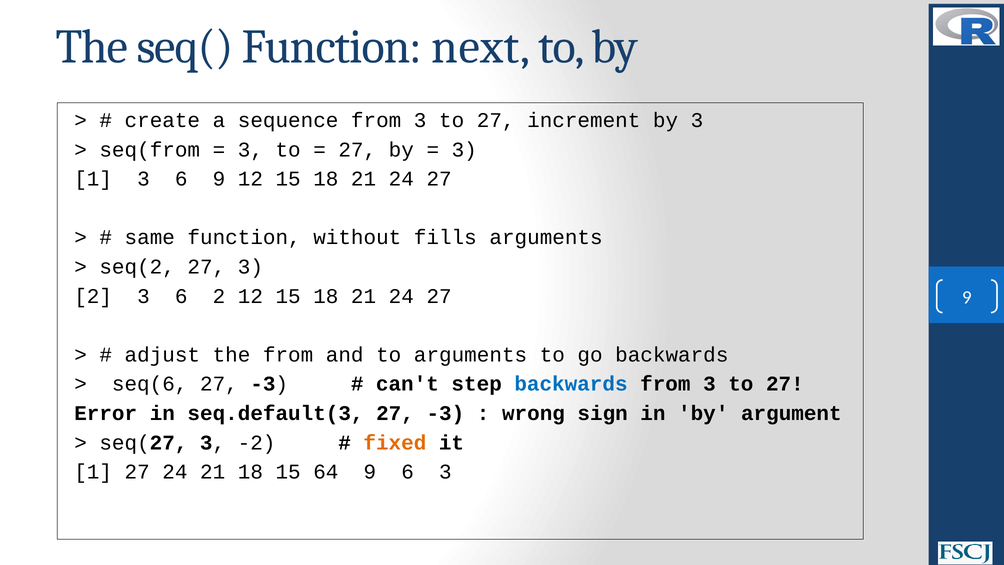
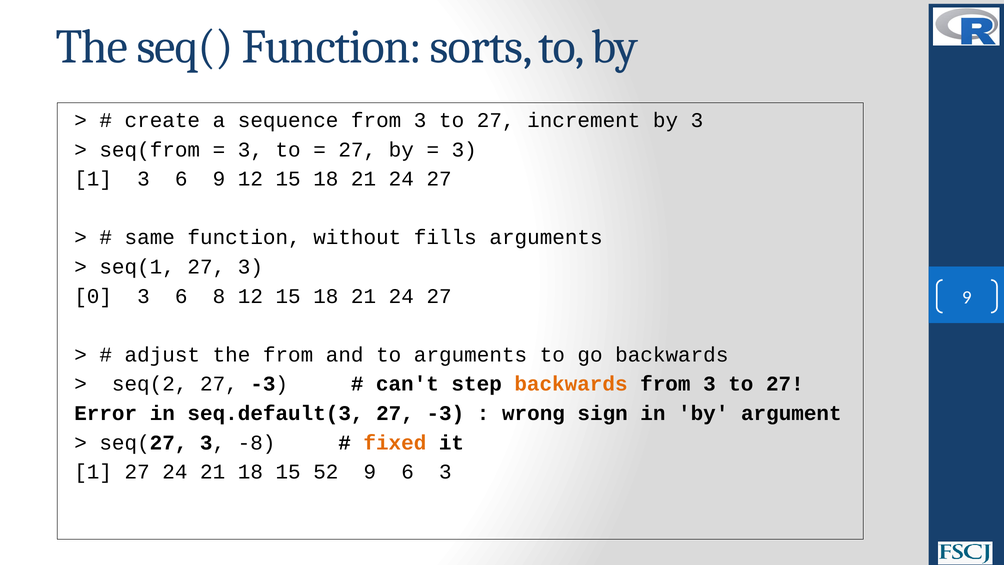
next: next -> sorts
seq(2: seq(2 -> seq(1
2 at (93, 296): 2 -> 0
6 2: 2 -> 8
seq(6: seq(6 -> seq(2
backwards at (571, 384) colour: blue -> orange
-2: -2 -> -8
64: 64 -> 52
